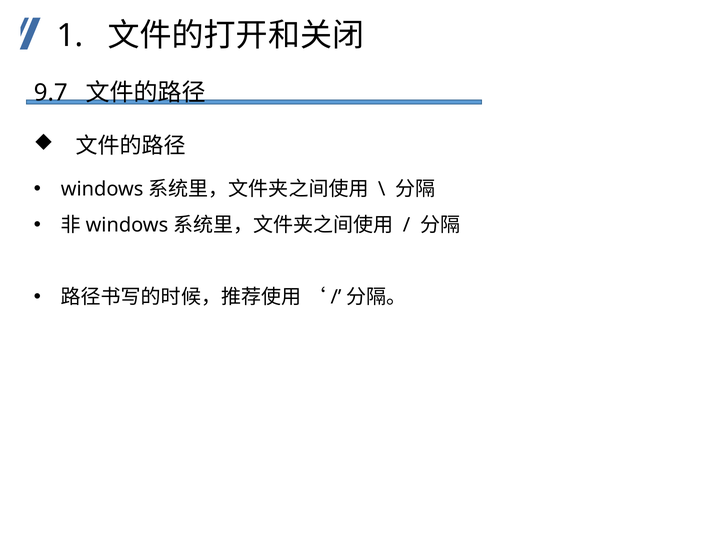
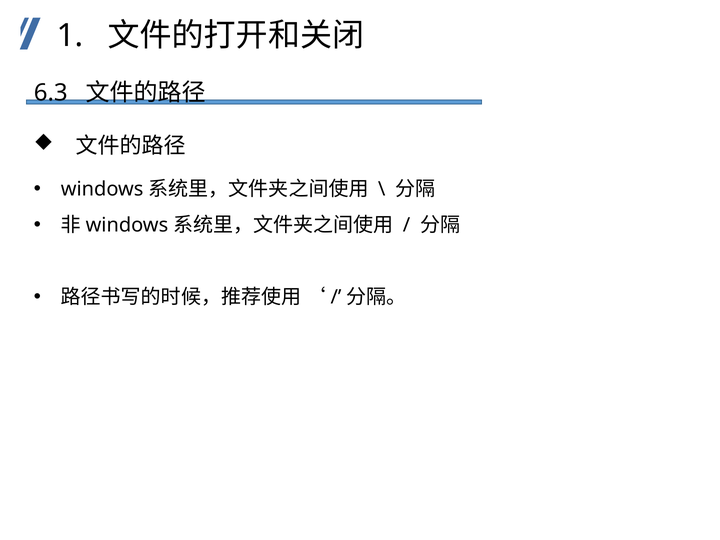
9.7: 9.7 -> 6.3
